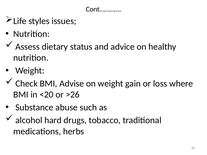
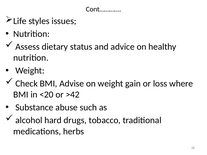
>26: >26 -> >42
